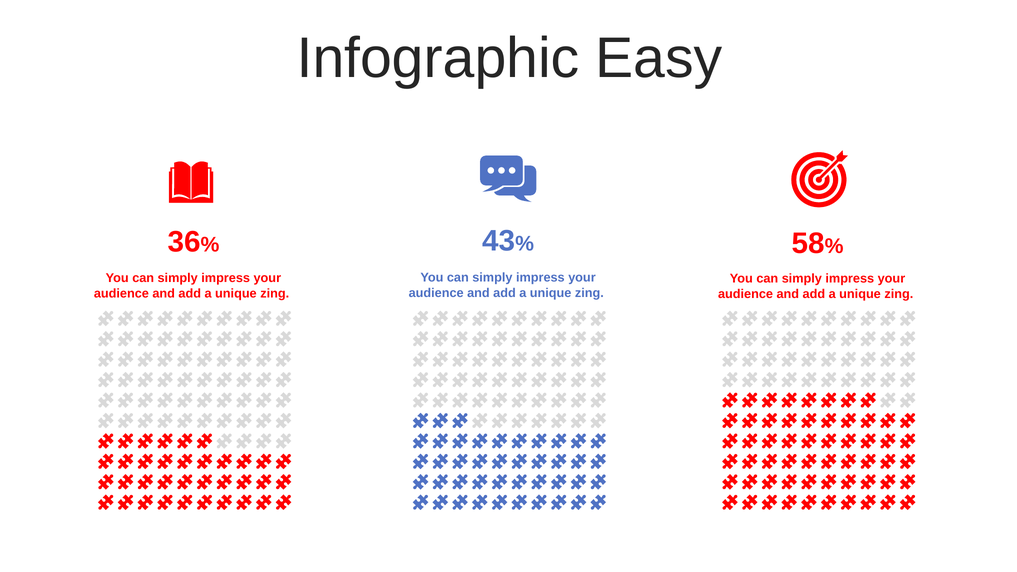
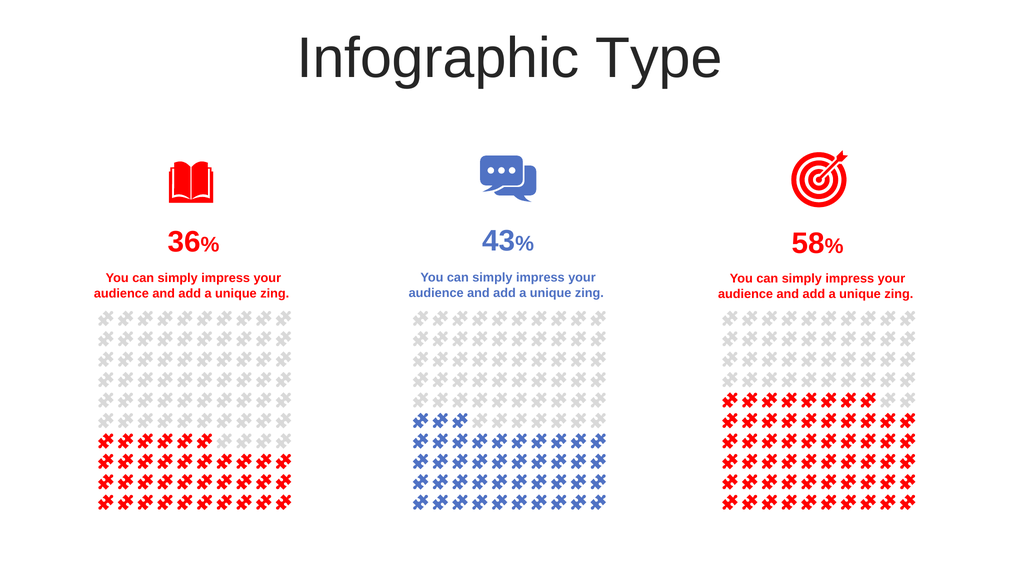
Easy: Easy -> Type
